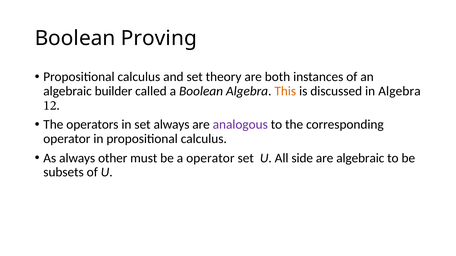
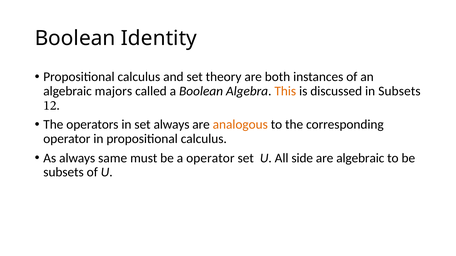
Proving: Proving -> Identity
builder: builder -> majors
in Algebra: Algebra -> Subsets
analogous colour: purple -> orange
other: other -> same
